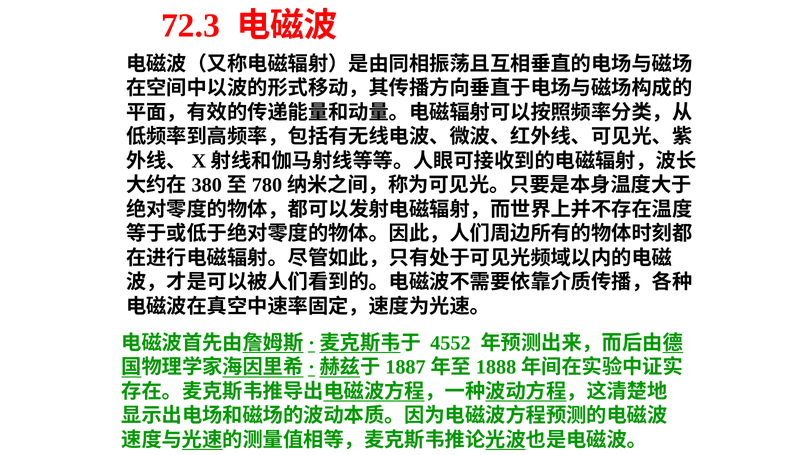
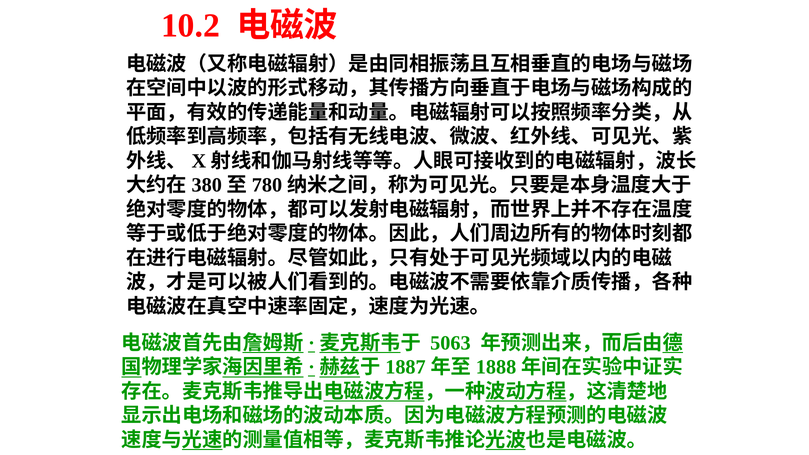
72.3: 72.3 -> 10.2
4552: 4552 -> 5063
